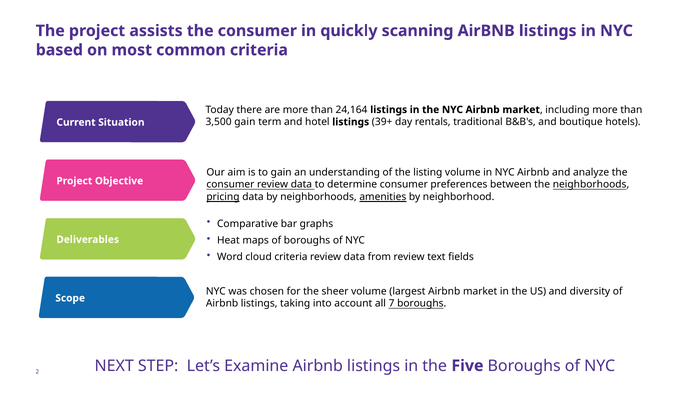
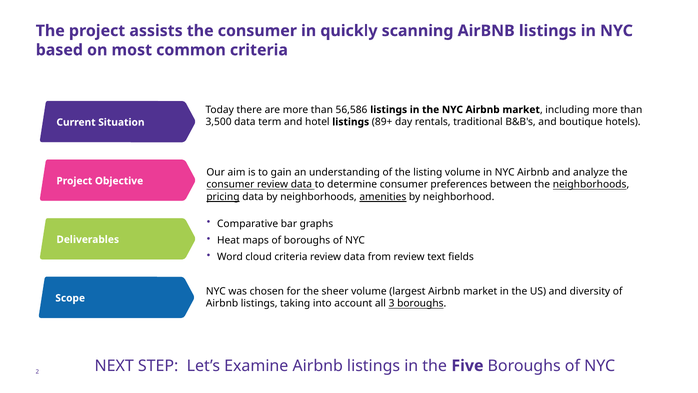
24,164: 24,164 -> 56,586
3,500 gain: gain -> data
39+: 39+ -> 89+
7: 7 -> 3
